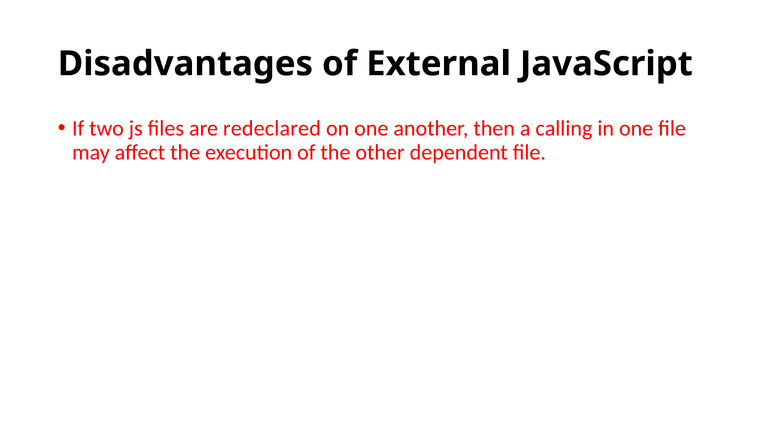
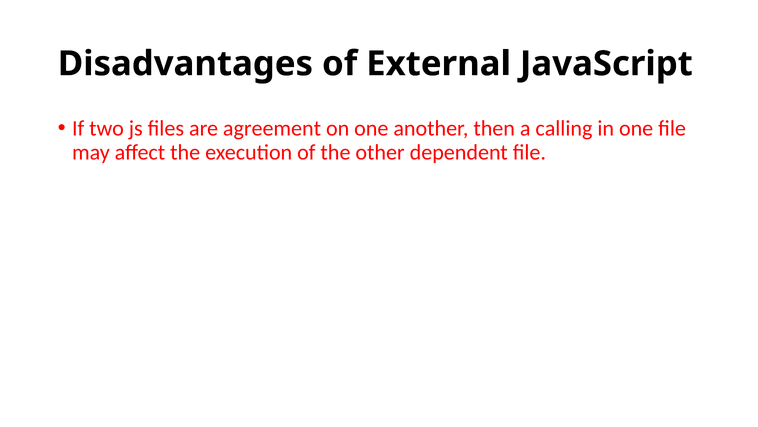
redeclared: redeclared -> agreement
